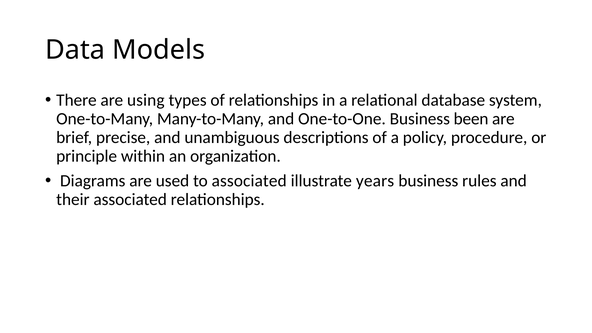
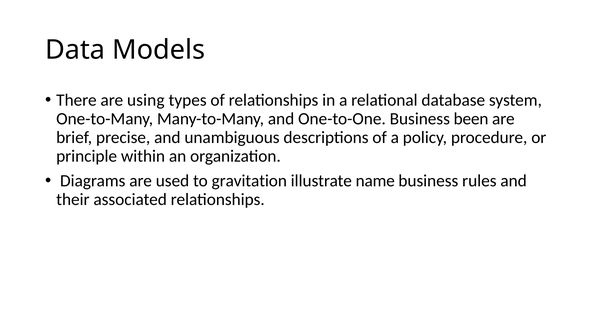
to associated: associated -> gravitation
years: years -> name
